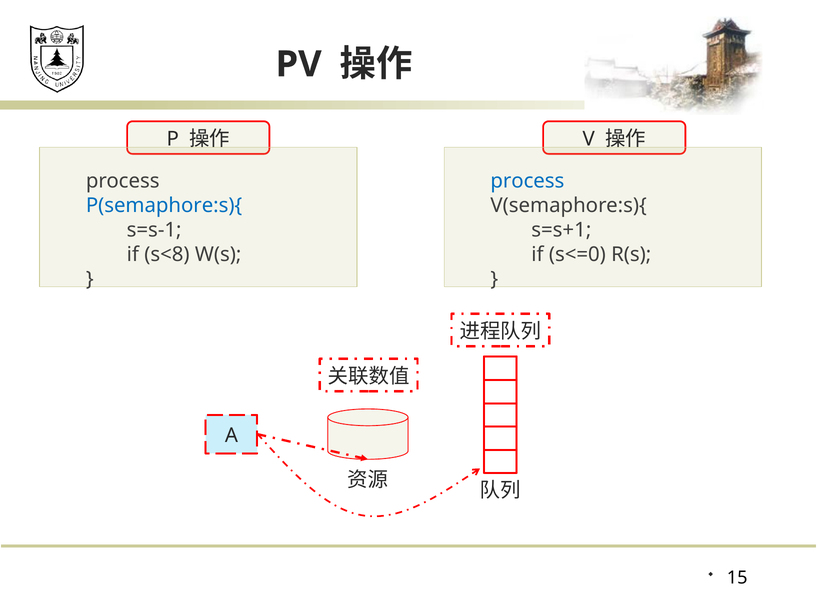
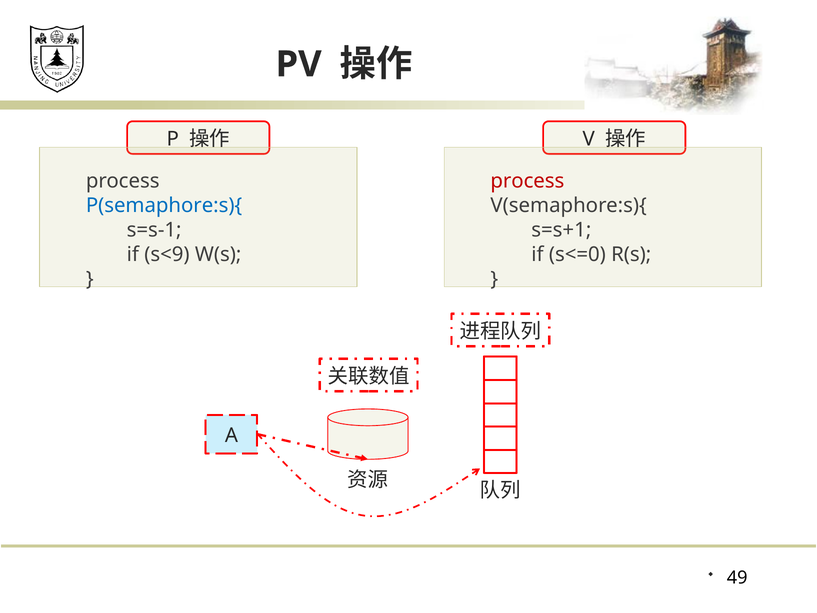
process at (527, 181) colour: blue -> red
s<8: s<8 -> s<9
15: 15 -> 49
